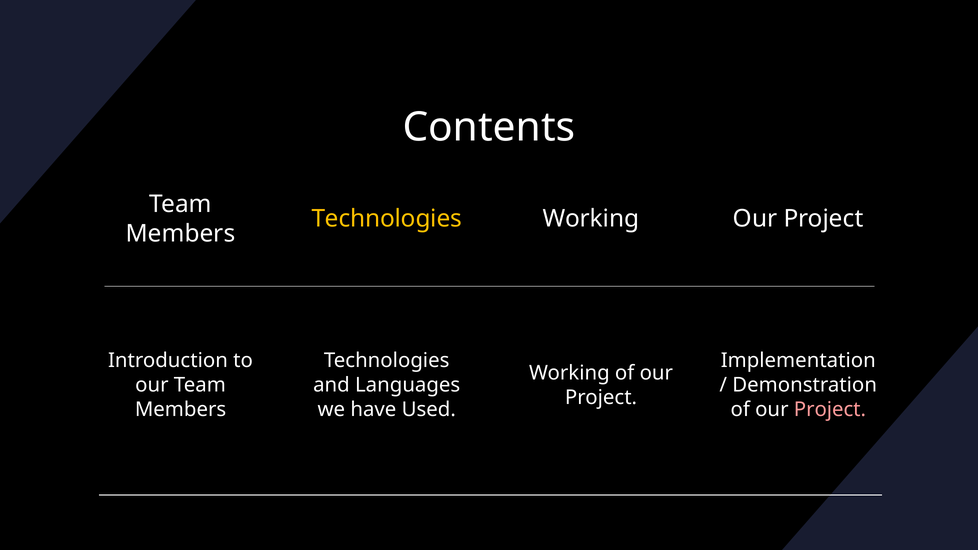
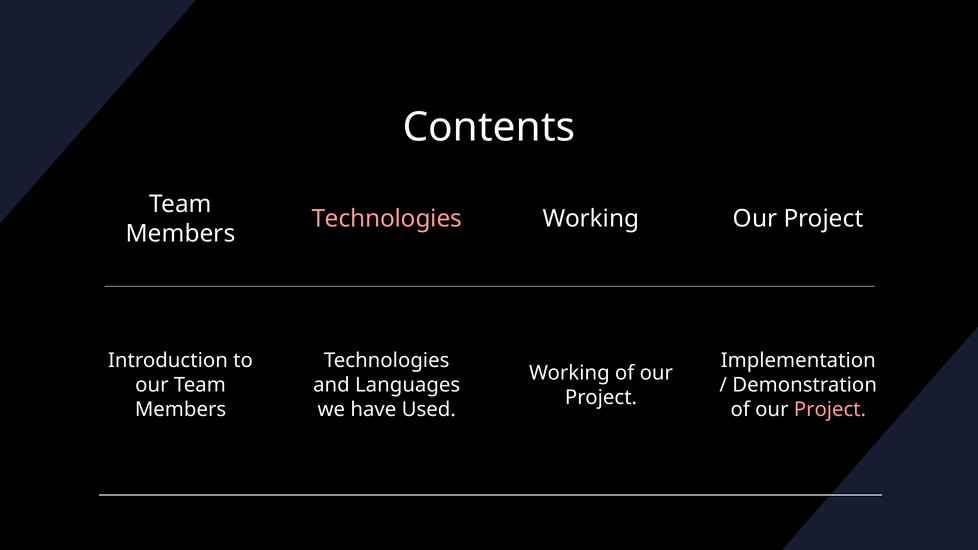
Technologies at (387, 219) colour: yellow -> pink
